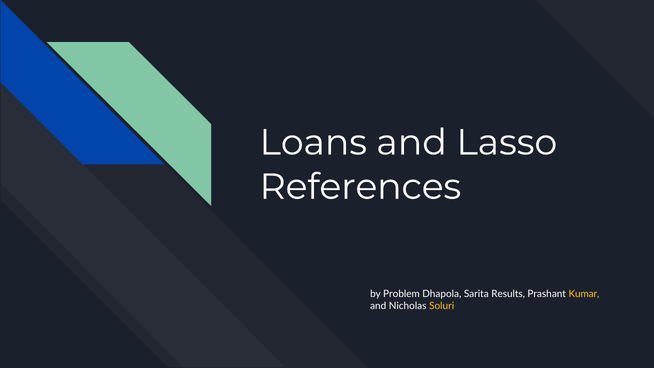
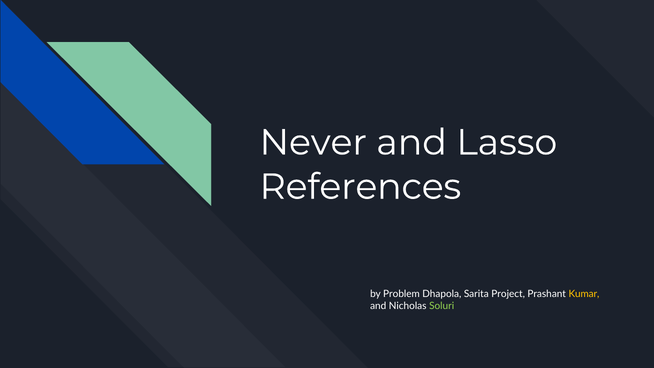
Loans: Loans -> Never
Results: Results -> Project
Soluri colour: yellow -> light green
